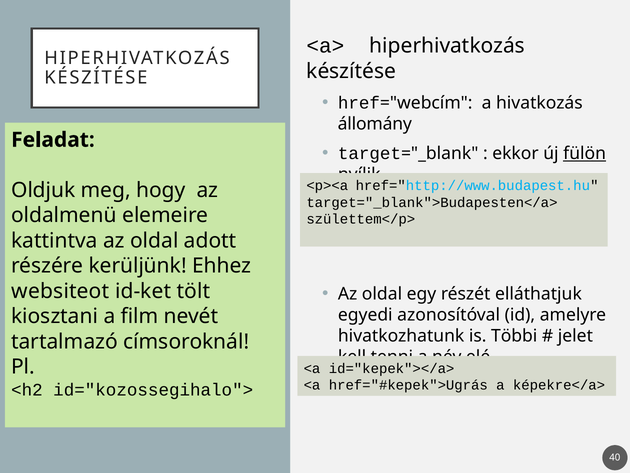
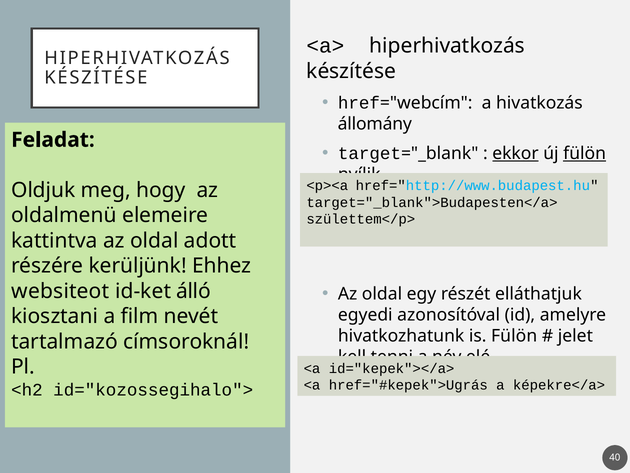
ekkor underline: none -> present
tölt: tölt -> álló
is Többi: Többi -> Fülön
